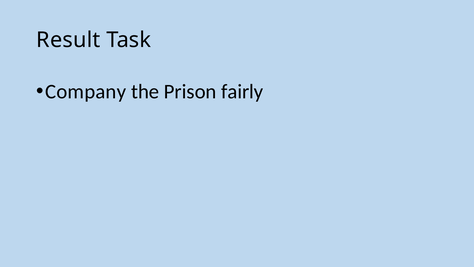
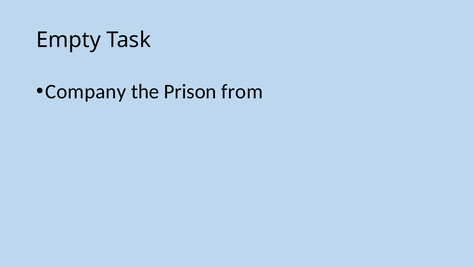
Result: Result -> Empty
fairly: fairly -> from
